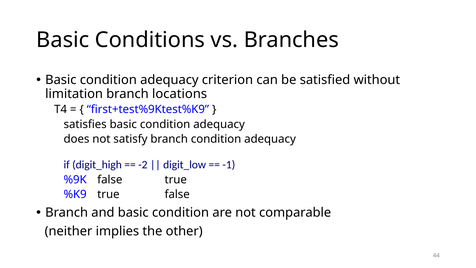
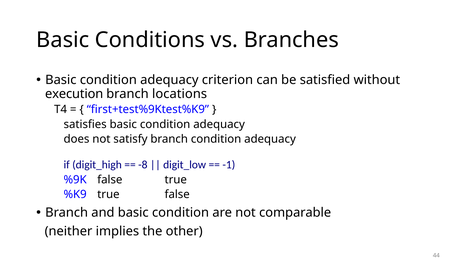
limitation: limitation -> execution
-2: -2 -> -8
